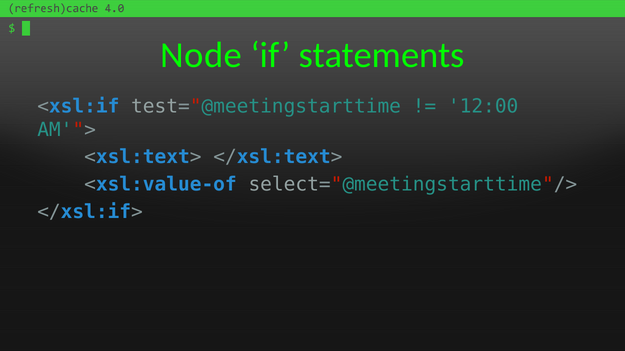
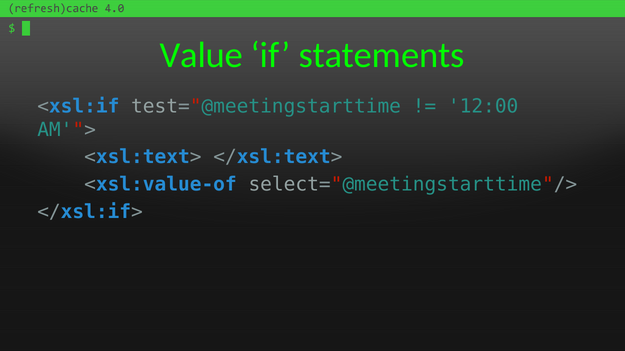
Node: Node -> Value
